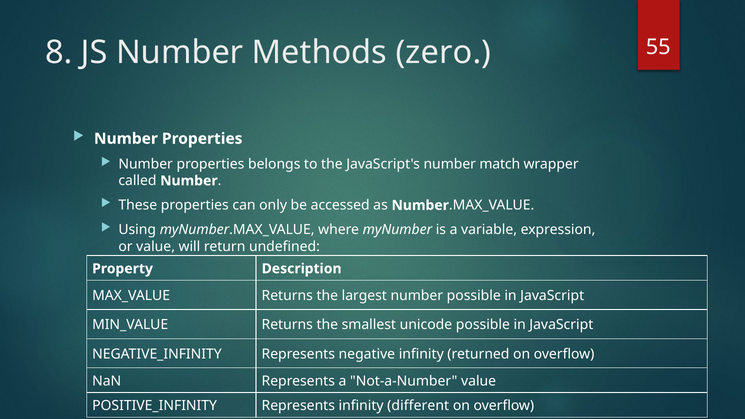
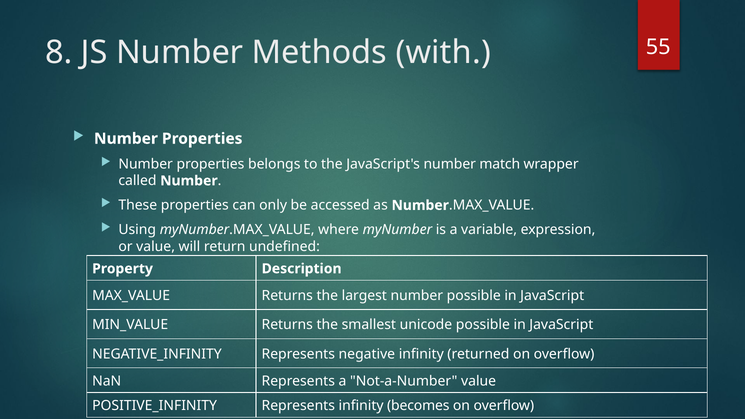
zero: zero -> with
different: different -> becomes
